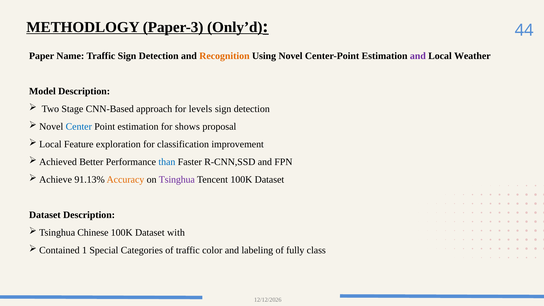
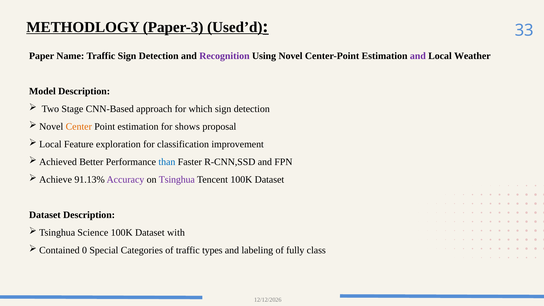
Only’d: Only’d -> Used’d
44: 44 -> 33
Recognition colour: orange -> purple
levels: levels -> which
Center colour: blue -> orange
Accuracy colour: orange -> purple
Chinese: Chinese -> Science
1: 1 -> 0
color: color -> types
